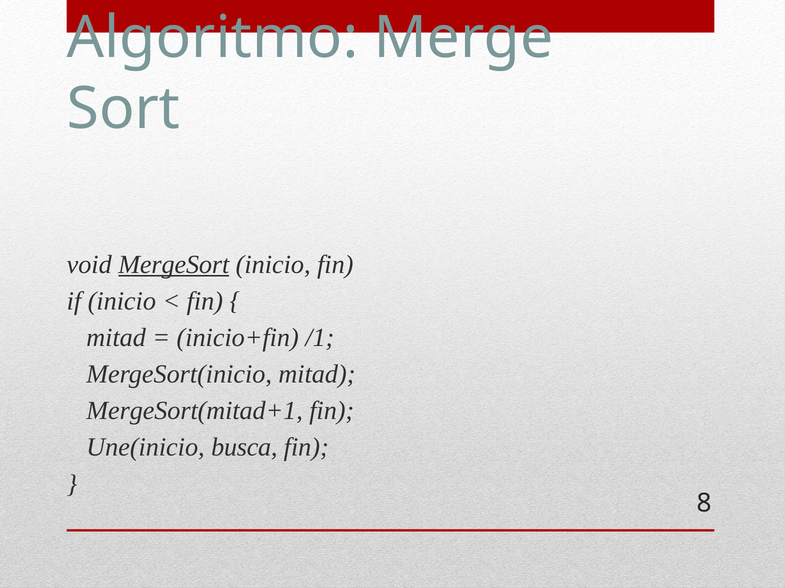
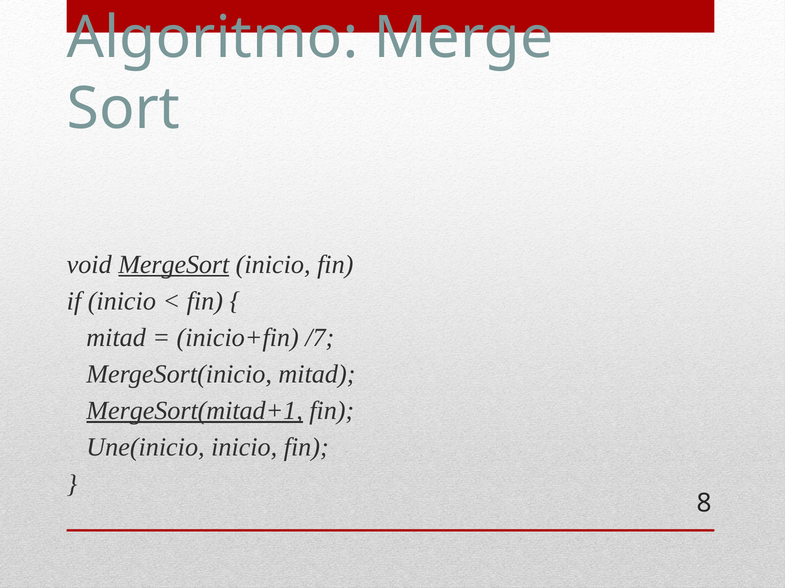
/1: /1 -> /7
MergeSort(mitad+1 underline: none -> present
Une(inicio busca: busca -> inicio
